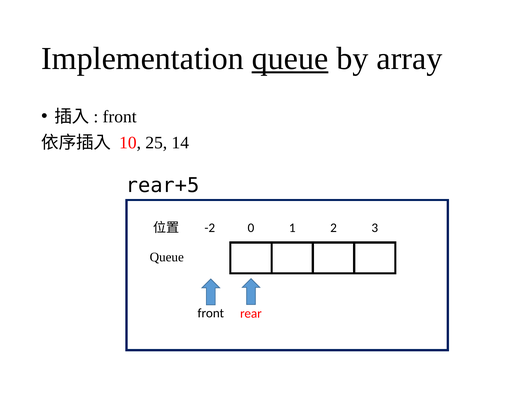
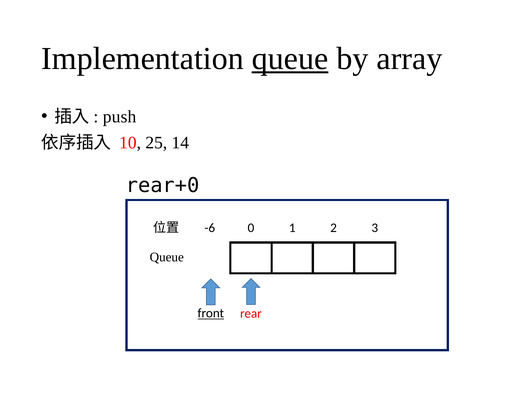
front at (120, 117): front -> push
rear+5: rear+5 -> rear+0
-2: -2 -> -6
front at (211, 313) underline: none -> present
